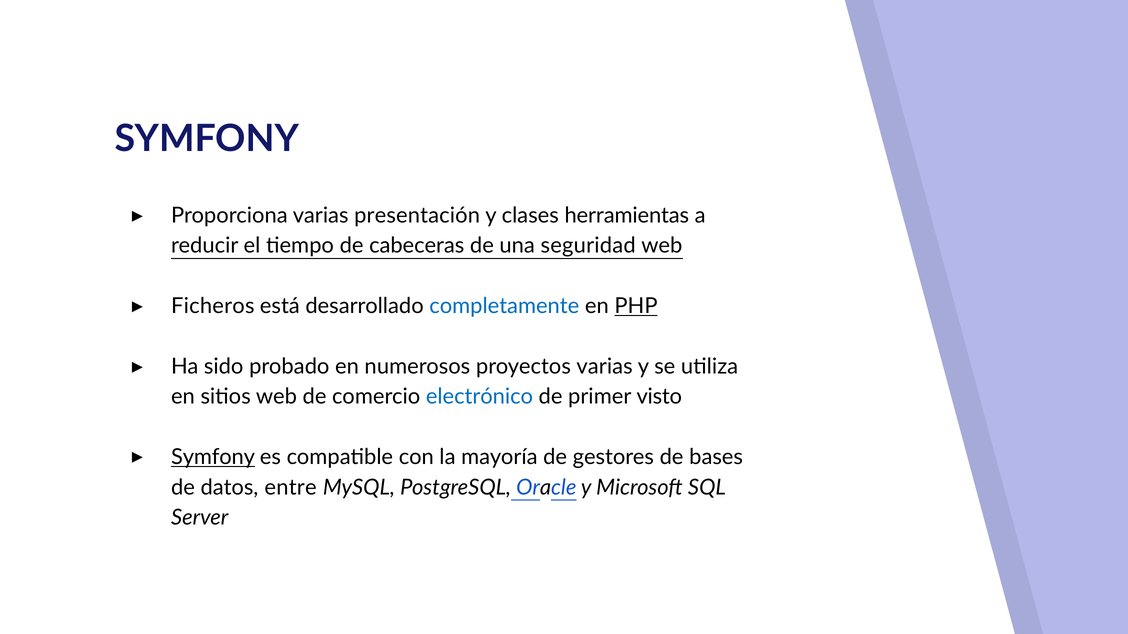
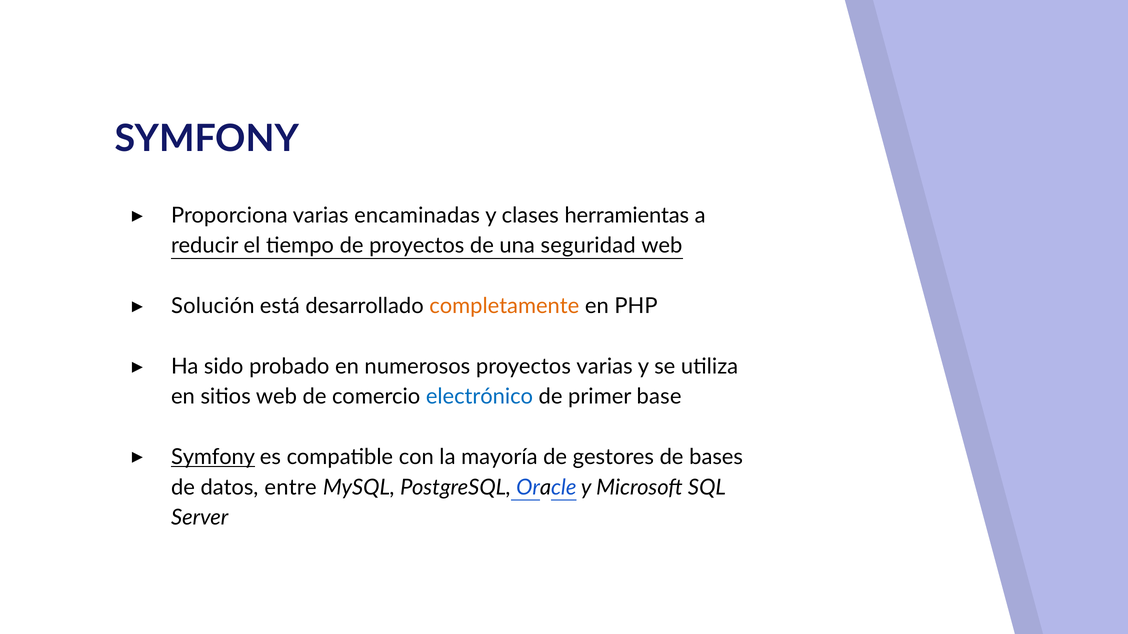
presentación: presentación -> encaminadas
de cabeceras: cabeceras -> proyectos
Ficheros: Ficheros -> Solución
completamente colour: blue -> orange
PHP underline: present -> none
visto: visto -> base
